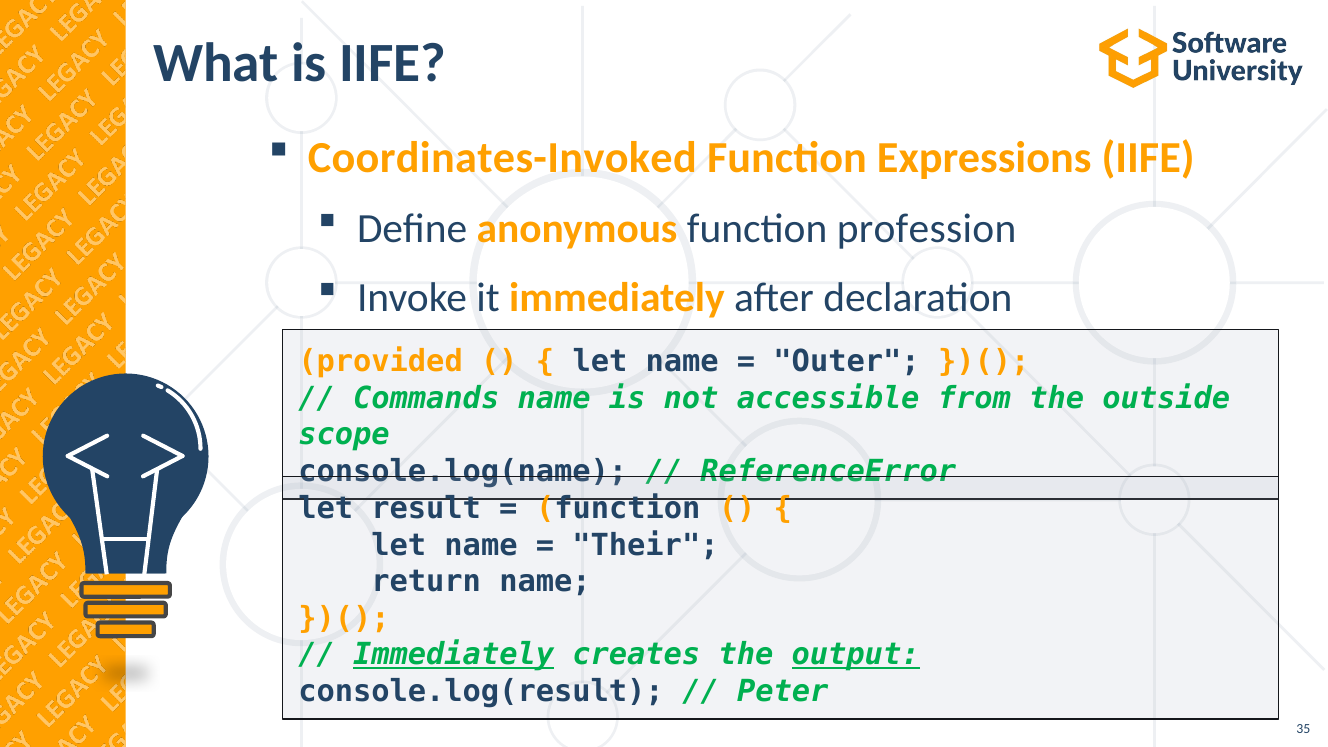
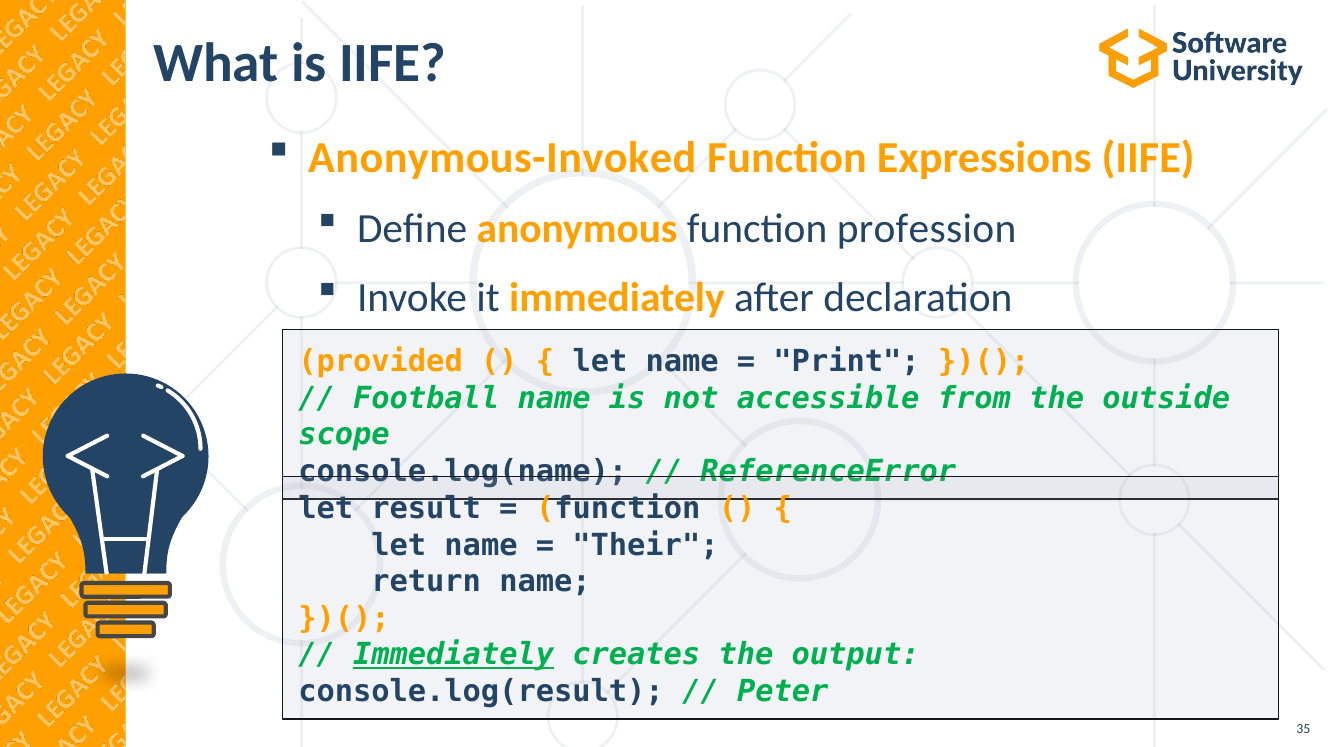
Coordinates-Invoked: Coordinates-Invoked -> Anonymous-Invoked
Outer: Outer -> Print
Commands: Commands -> Football
output underline: present -> none
